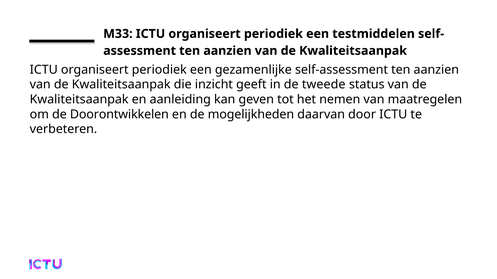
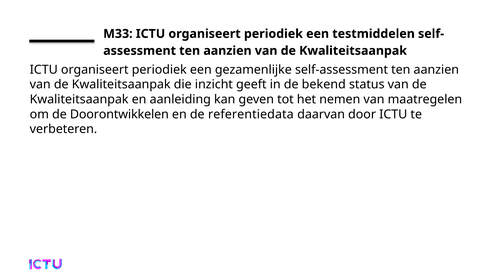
tweede: tweede -> bekend
mogelijkheden: mogelijkheden -> referentiedata
